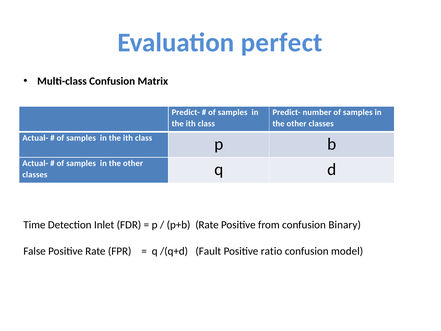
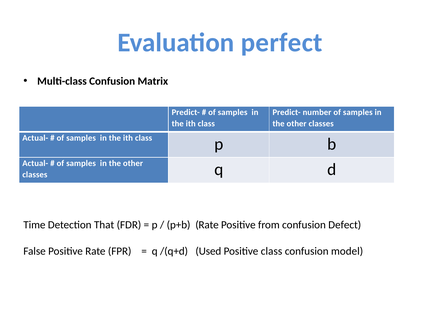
Inlet: Inlet -> That
Binary: Binary -> Defect
Fault: Fault -> Used
Positive ratio: ratio -> class
